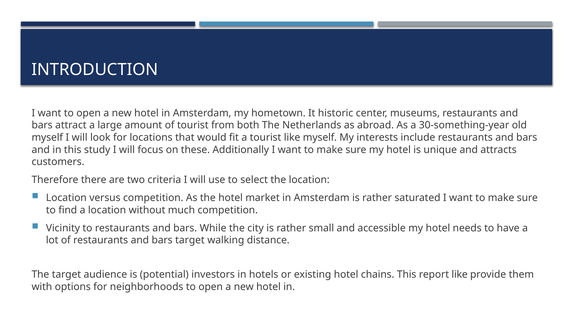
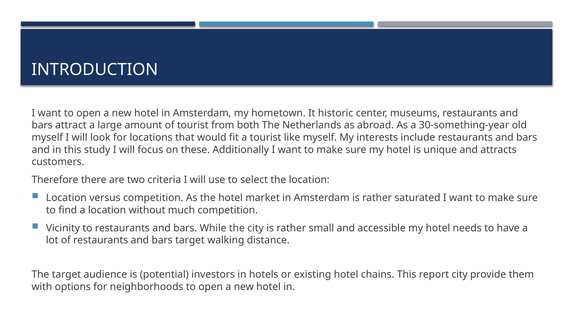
report like: like -> city
